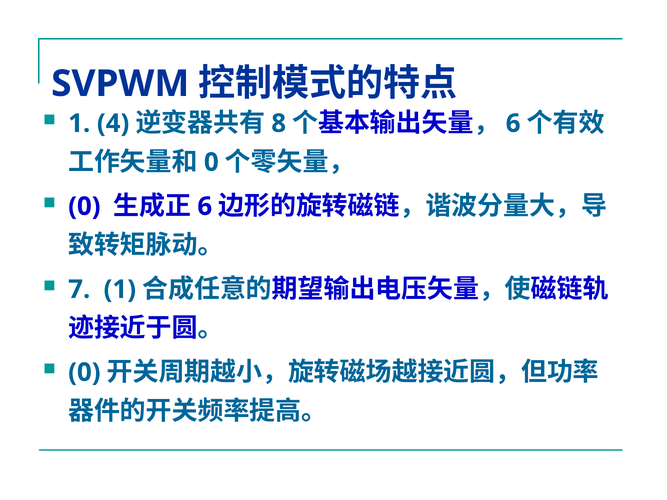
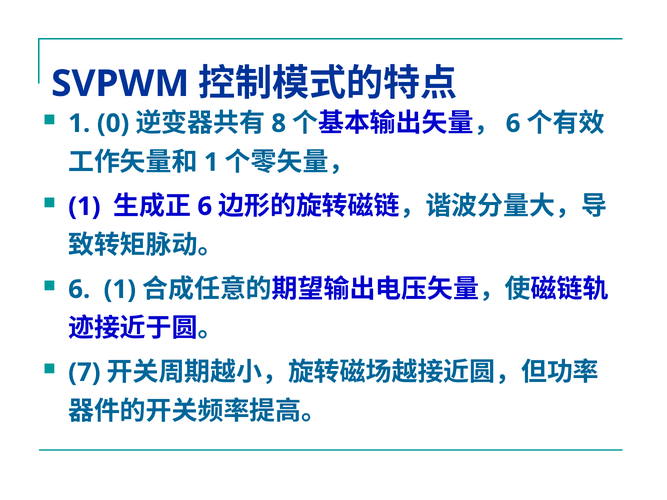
4: 4 -> 0
0 at (211, 162): 0 -> 1
0 at (84, 206): 0 -> 1
7 at (79, 290): 7 -> 6
0 at (84, 373): 0 -> 7
